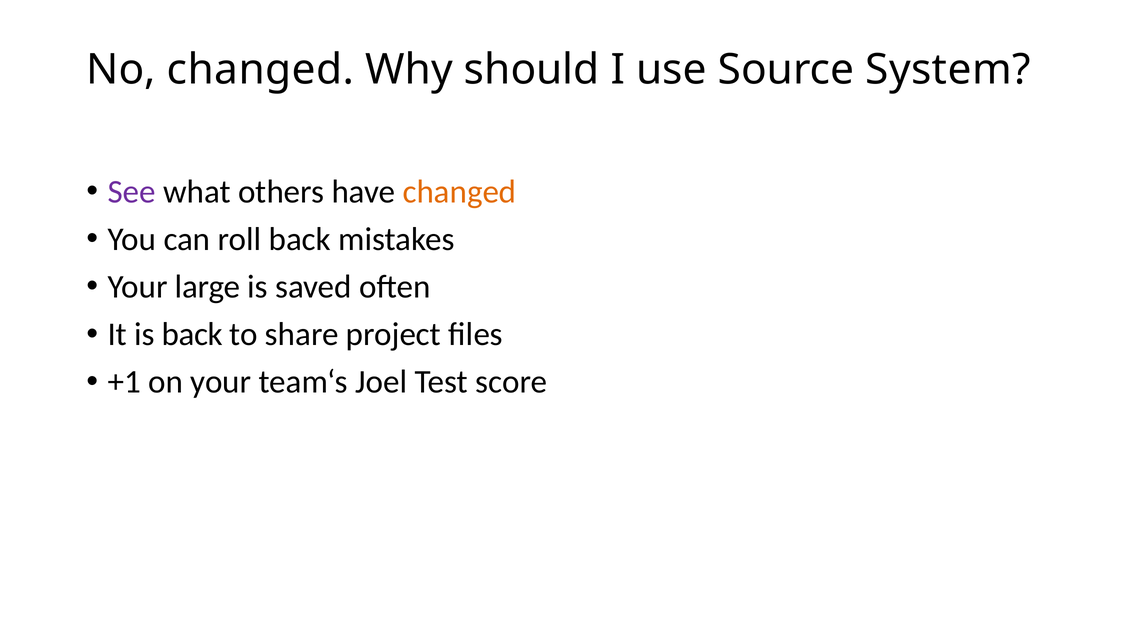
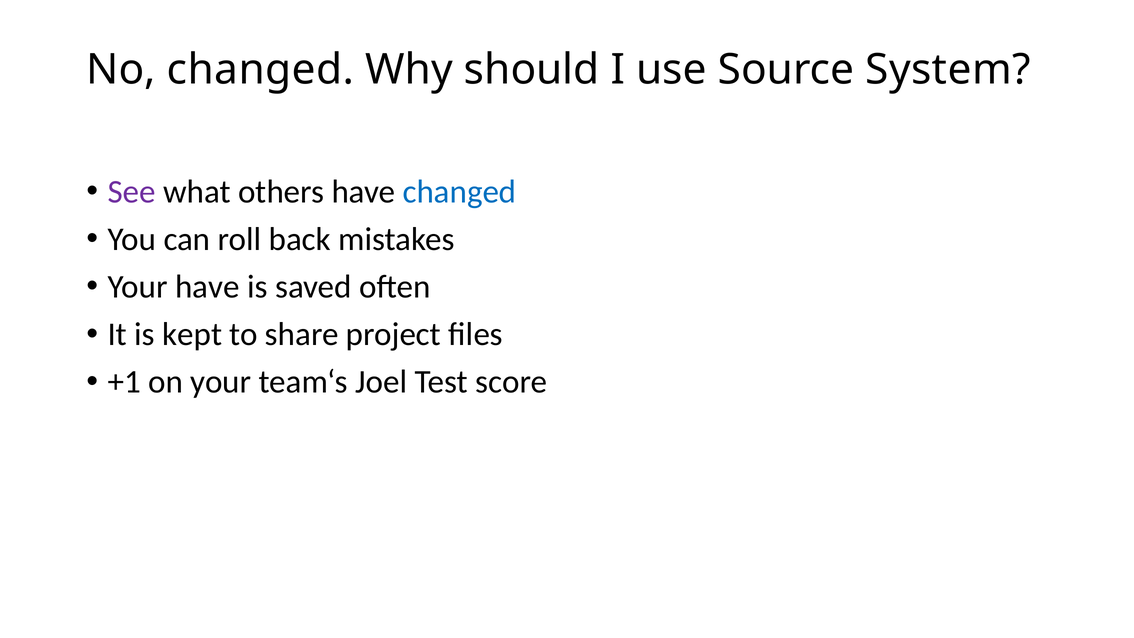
changed at (460, 192) colour: orange -> blue
Your large: large -> have
is back: back -> kept
